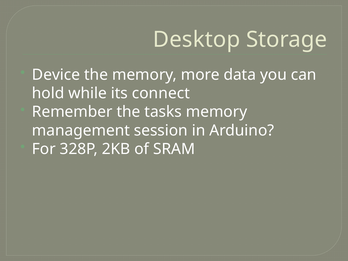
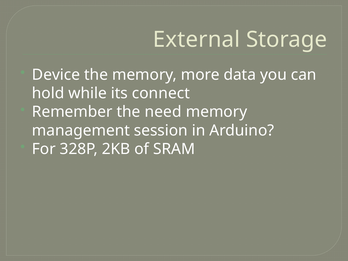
Desktop: Desktop -> External
tasks: tasks -> need
